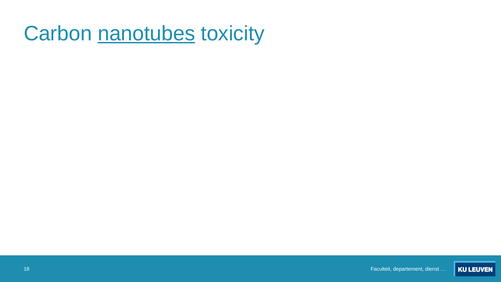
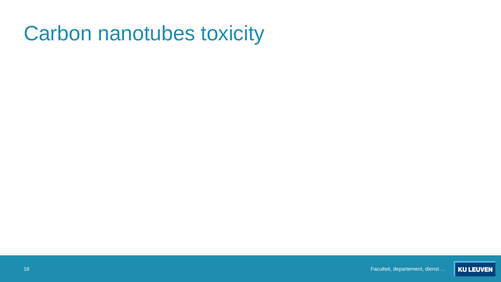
nanotubes underline: present -> none
